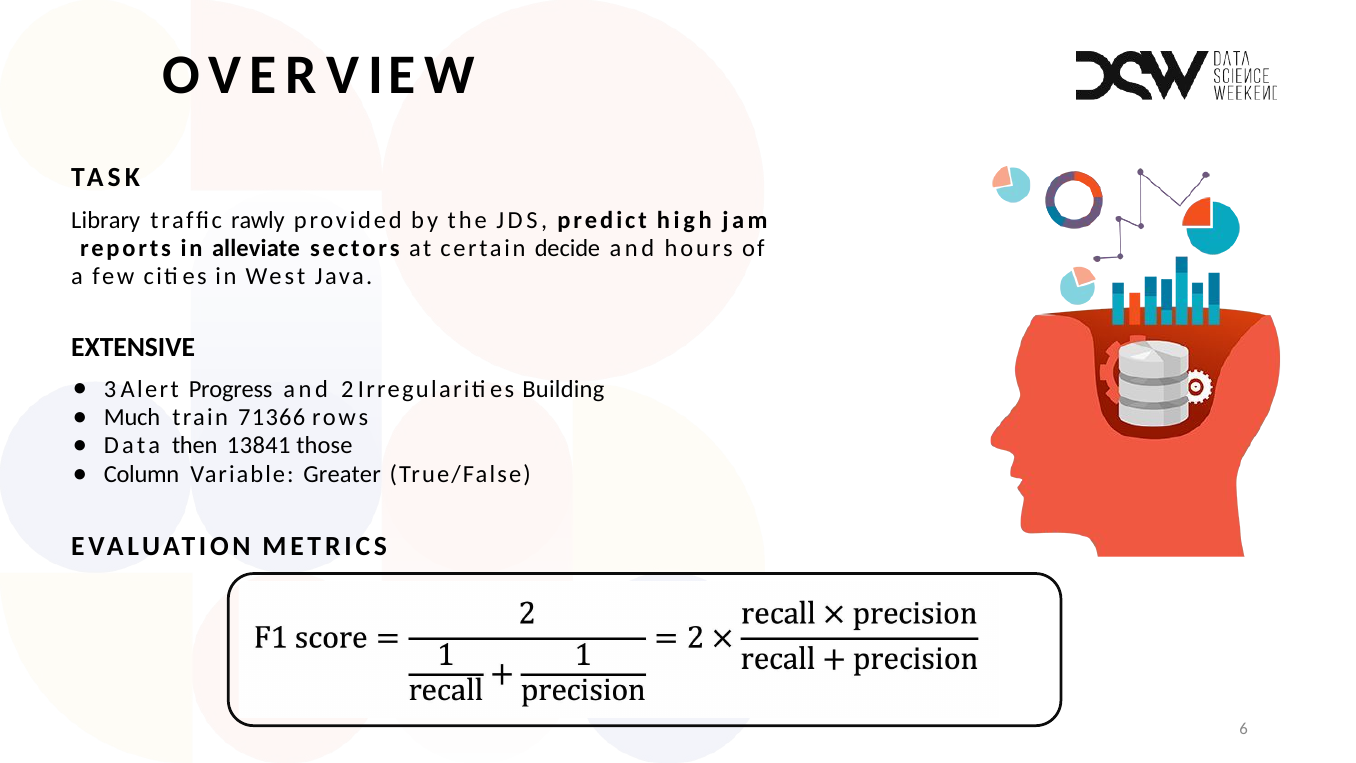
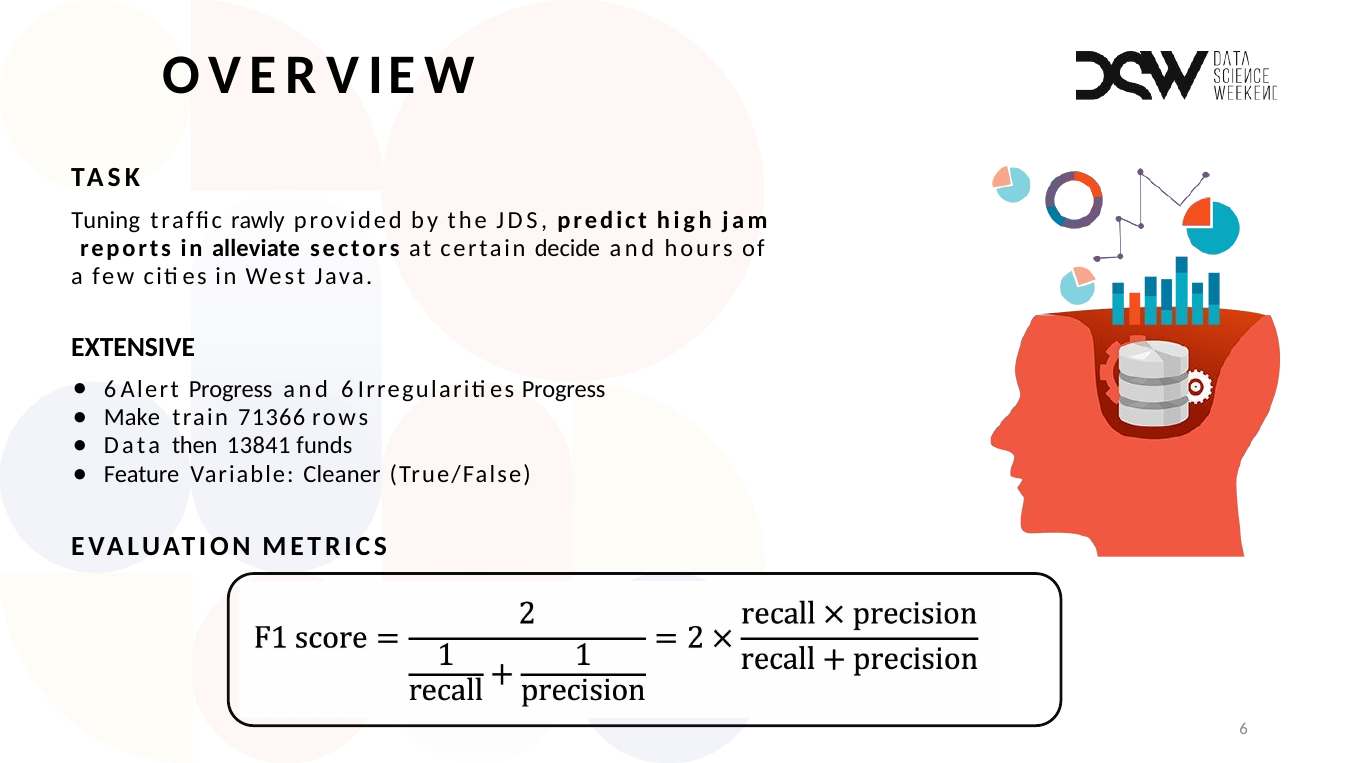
Library: Library -> Tuning
3 at (110, 389): 3 -> 6
and 2: 2 -> 6
Irregularities Building: Building -> Progress
Much: Much -> Make
those: those -> funds
Column: Column -> Feature
Greater: Greater -> Cleaner
